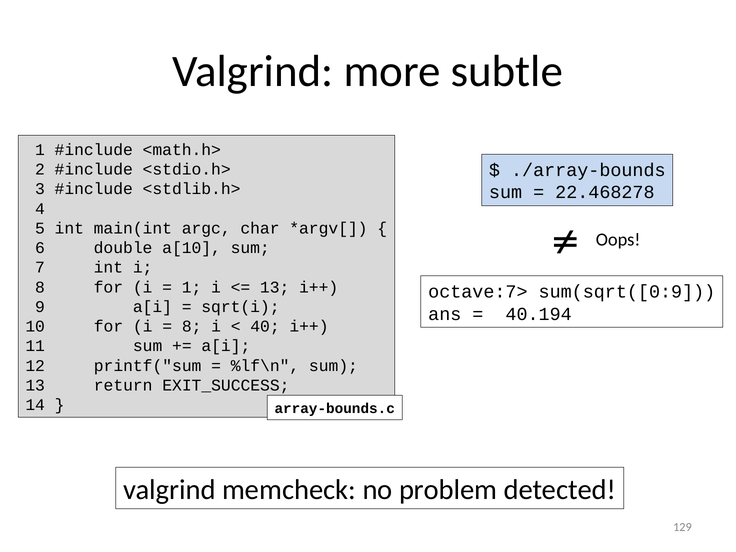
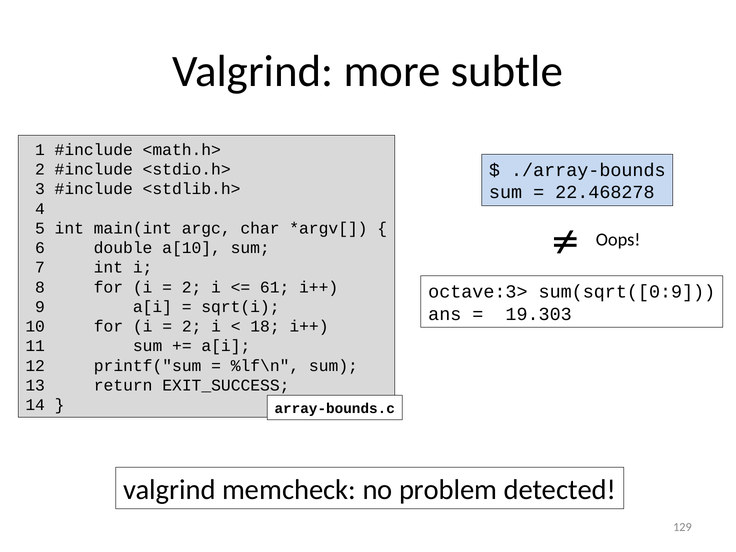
1 at (192, 287): 1 -> 2
13 at (275, 287): 13 -> 61
octave:7>: octave:7> -> octave:3>
40.194: 40.194 -> 19.303
8 at (192, 326): 8 -> 2
40: 40 -> 18
